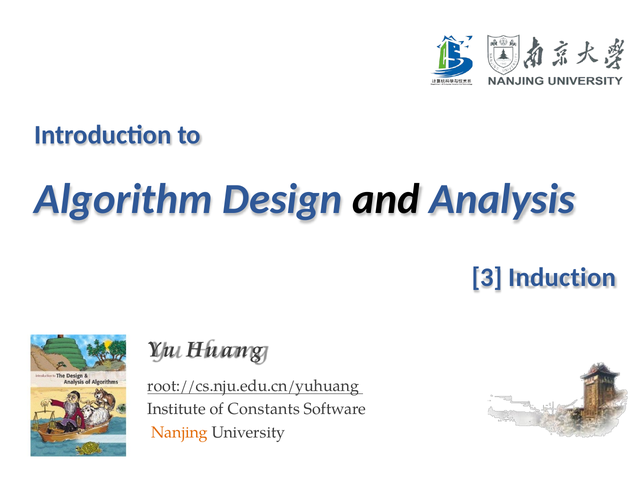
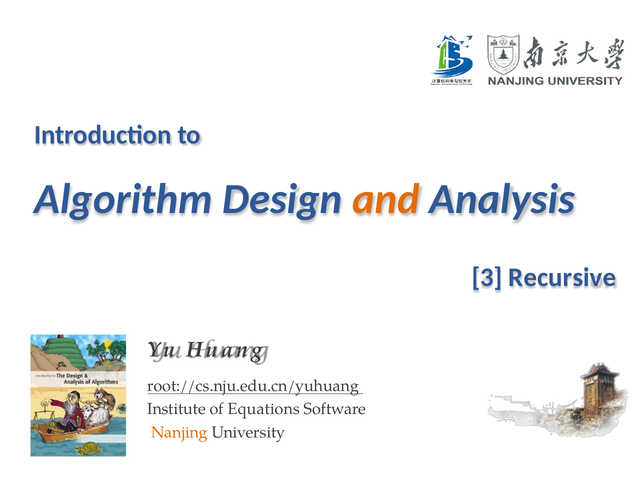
and colour: black -> orange
Induction: Induction -> Recursive
Constants: Constants -> Equations
